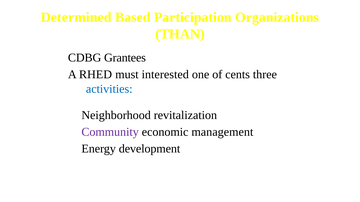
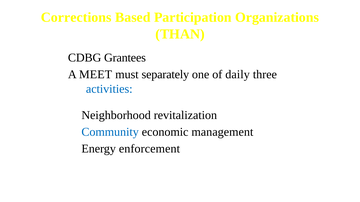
Determined: Determined -> Corrections
RHED: RHED -> MEET
interested: interested -> separately
cents: cents -> daily
Community colour: purple -> blue
development: development -> enforcement
